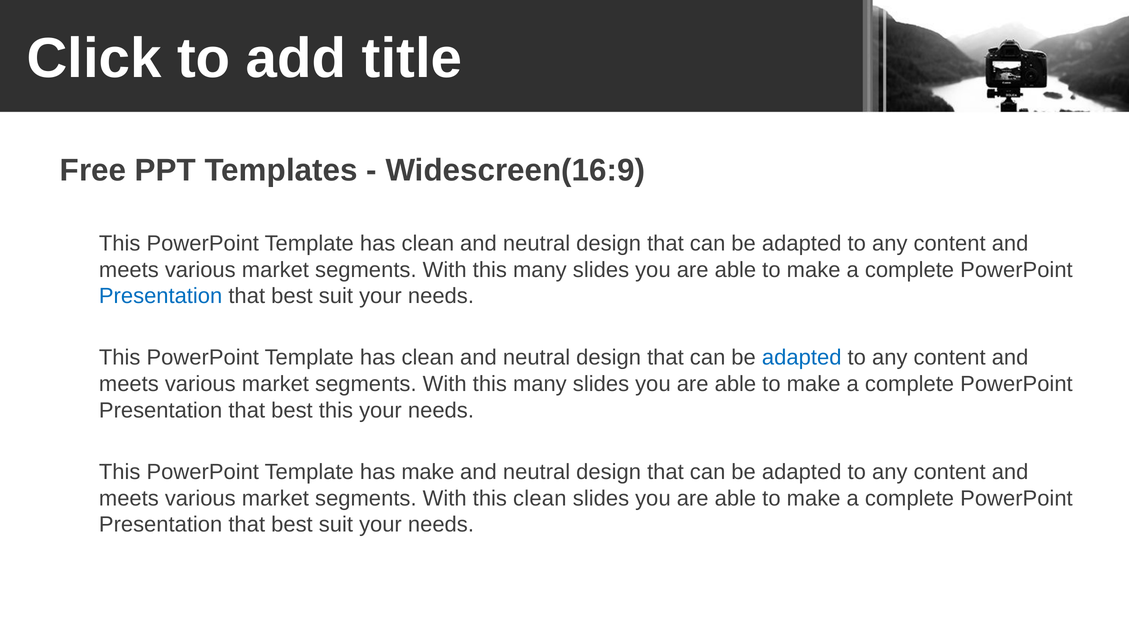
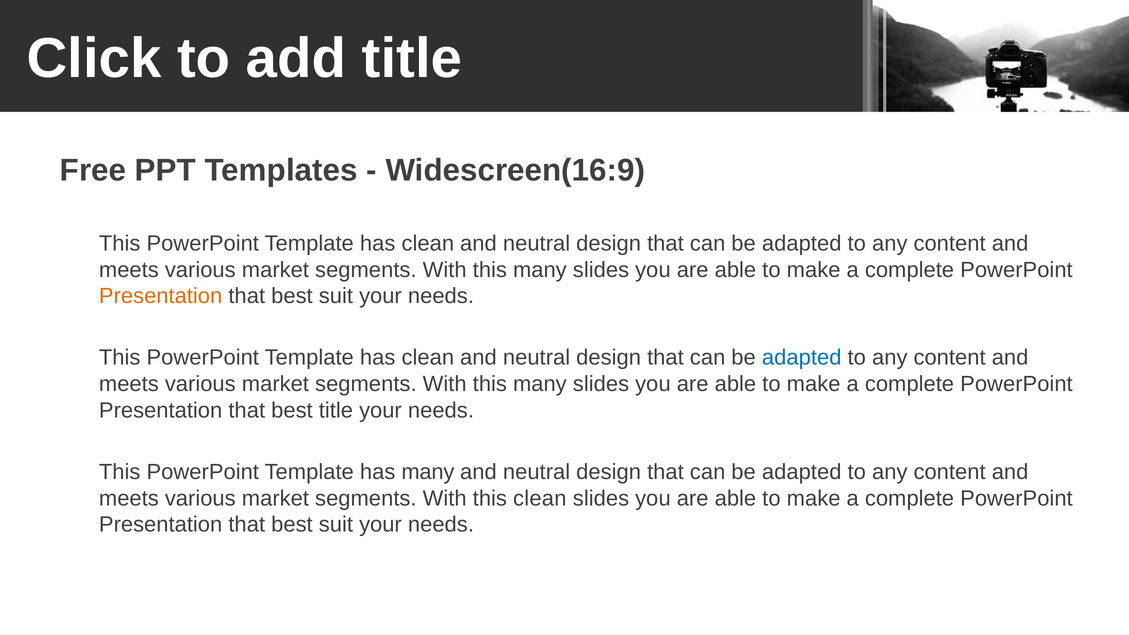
Presentation at (161, 296) colour: blue -> orange
best this: this -> title
has make: make -> many
